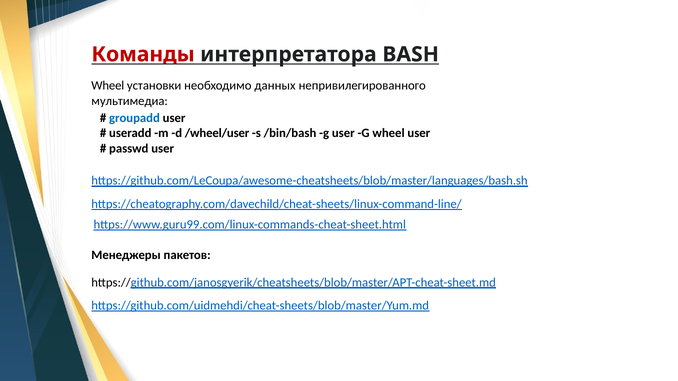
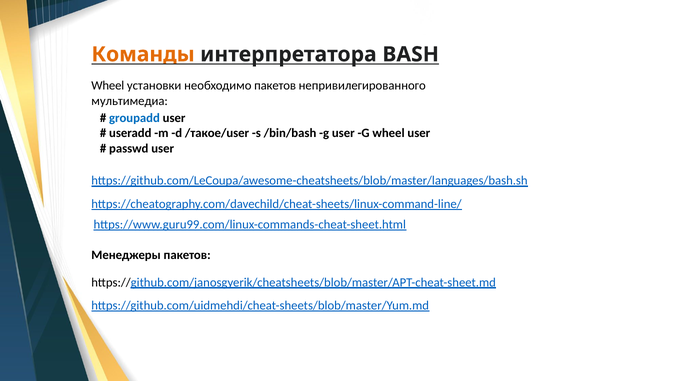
Команды colour: red -> orange
необходимо данных: данных -> пакетов
/wheel/user: /wheel/user -> /такое/user
